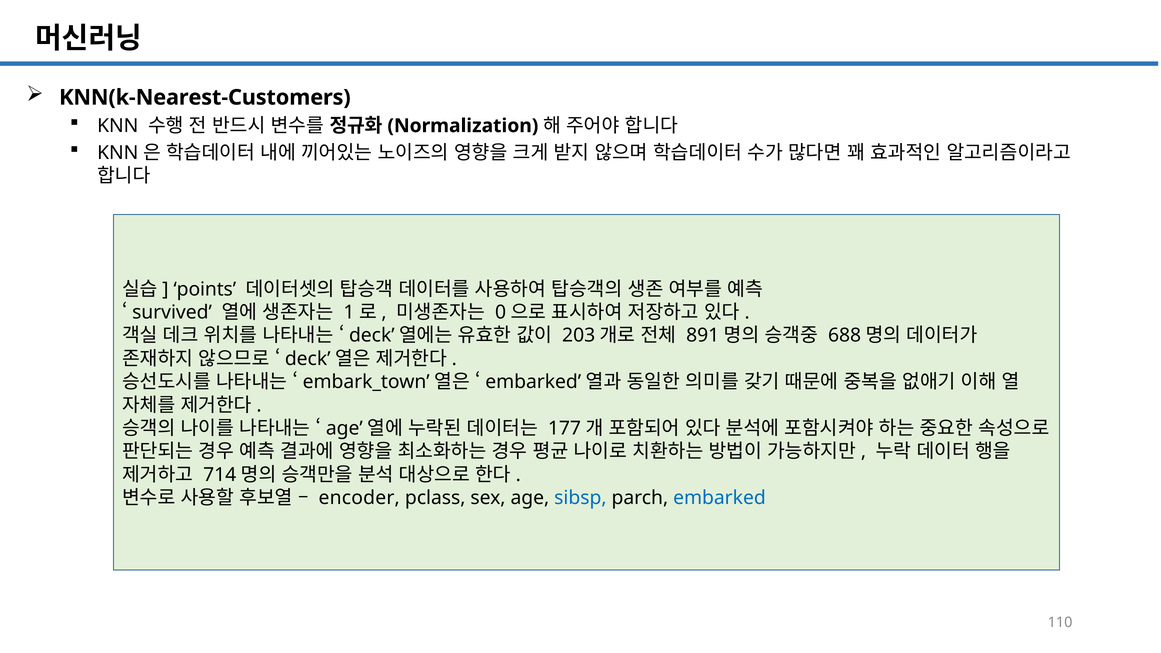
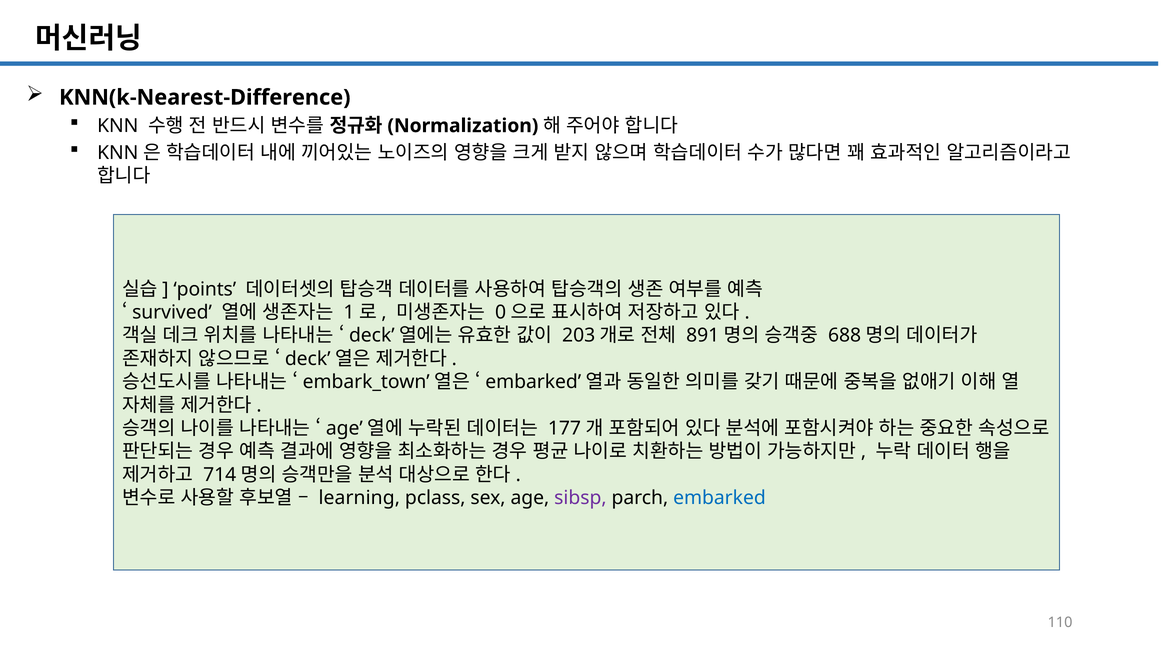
KNN(k-Nearest-Customers: KNN(k-Nearest-Customers -> KNN(k-Nearest-Difference
encoder: encoder -> learning
sibsp colour: blue -> purple
